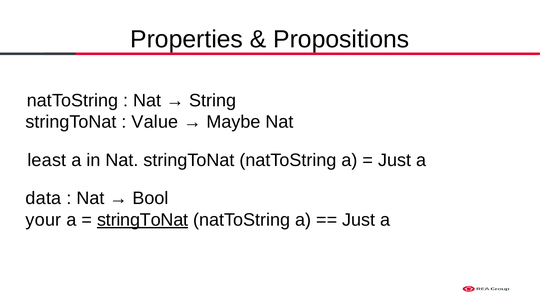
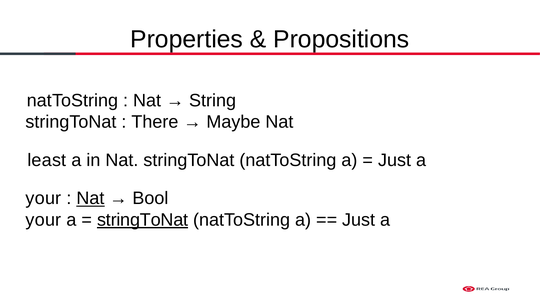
Value: Value -> There
data at (43, 198): data -> your
Nat at (91, 198) underline: none -> present
